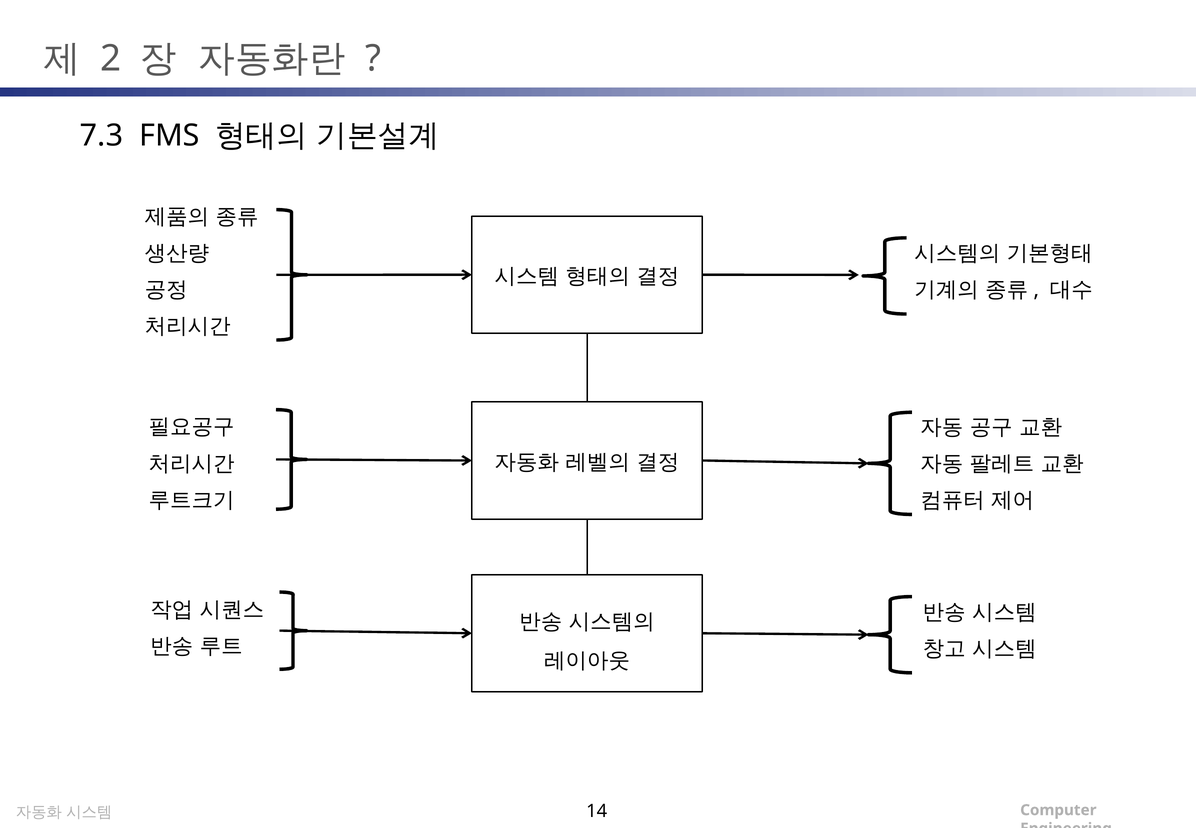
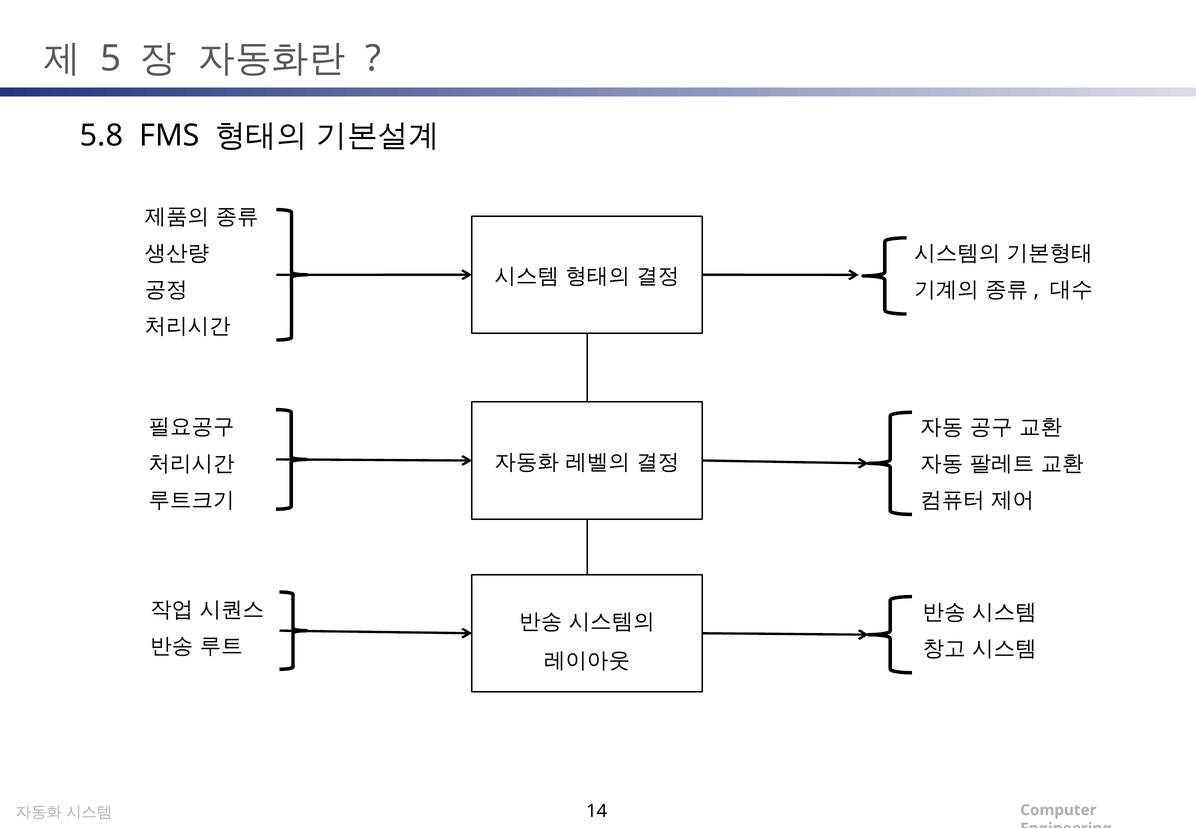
2: 2 -> 5
7.3: 7.3 -> 5.8
